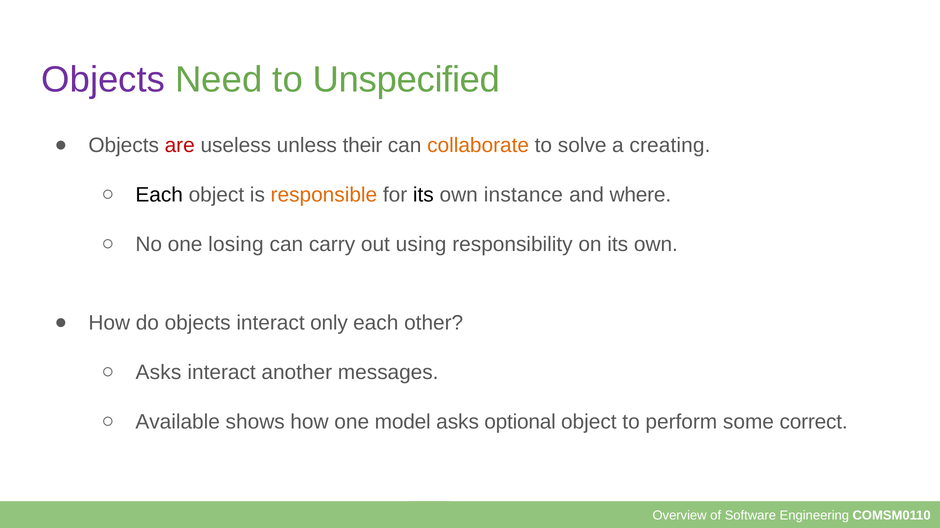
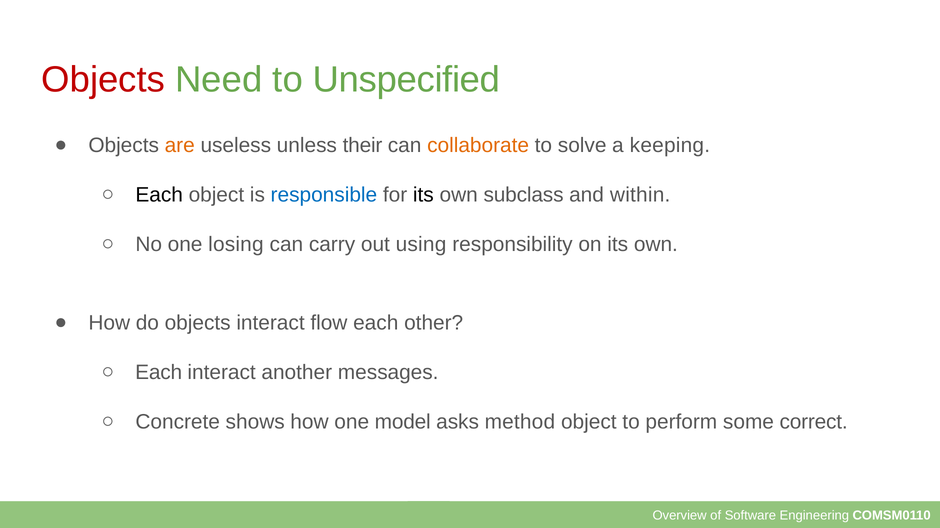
Objects at (103, 80) colour: purple -> red
are colour: red -> orange
creating: creating -> keeping
responsible colour: orange -> blue
instance: instance -> subclass
where: where -> within
only: only -> flow
Asks at (158, 373): Asks -> Each
Available: Available -> Concrete
optional: optional -> method
